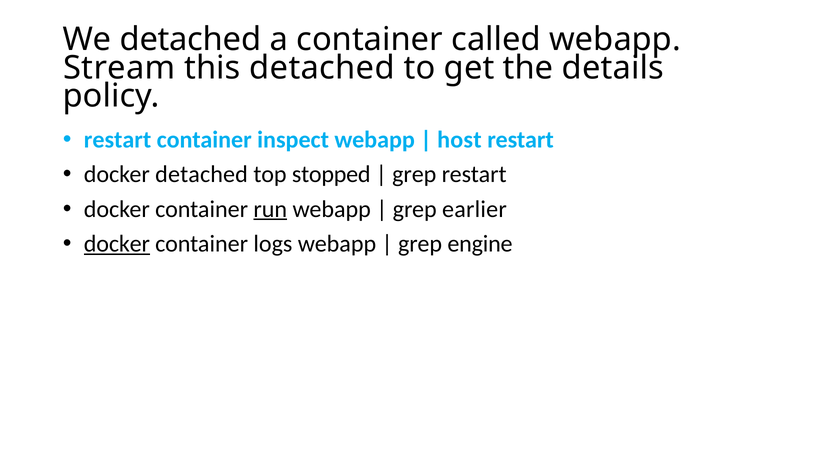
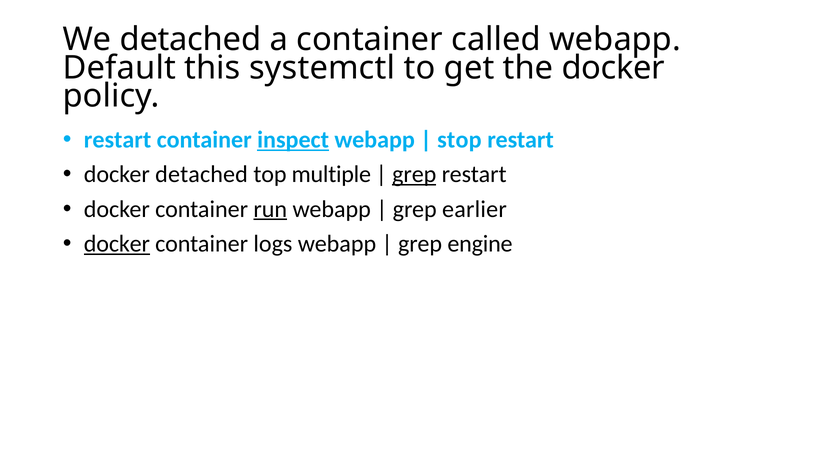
Stream: Stream -> Default
this detached: detached -> systemctl
the details: details -> docker
inspect underline: none -> present
host: host -> stop
stopped: stopped -> multiple
grep at (414, 174) underline: none -> present
